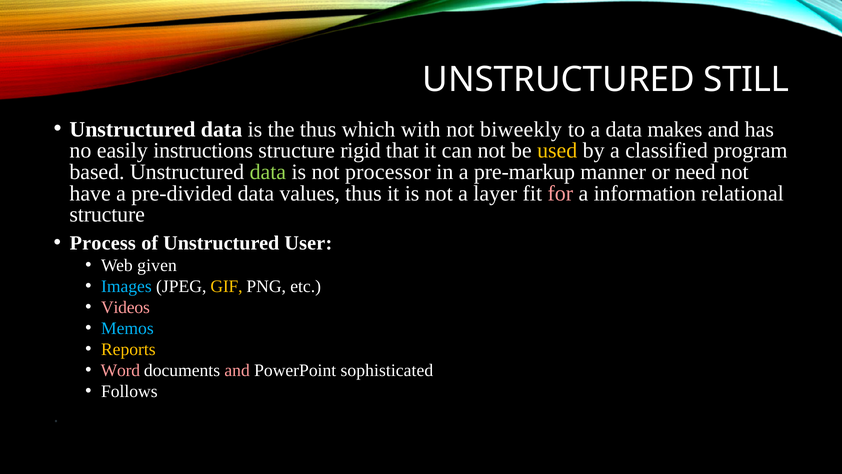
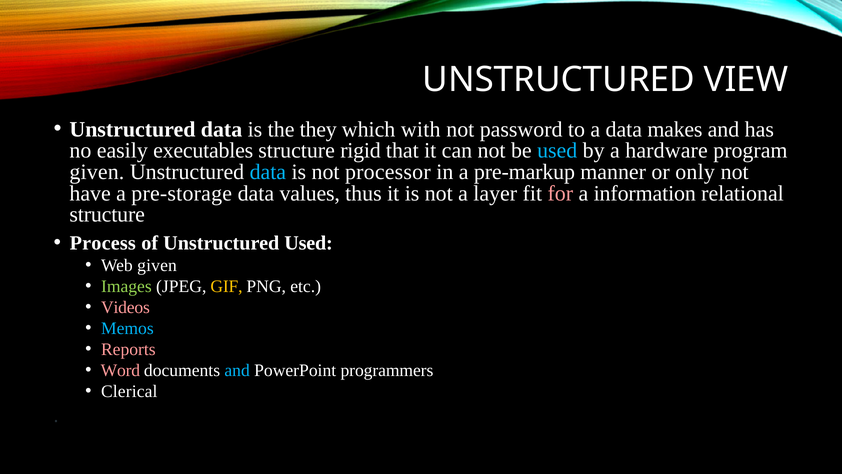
STILL: STILL -> VIEW
the thus: thus -> they
biweekly: biweekly -> password
instructions: instructions -> executables
used at (557, 151) colour: yellow -> light blue
classified: classified -> hardware
based at (97, 172): based -> given
data at (268, 172) colour: light green -> light blue
need: need -> only
pre-divided: pre-divided -> pre-storage
Unstructured User: User -> Used
Images colour: light blue -> light green
Reports colour: yellow -> pink
and at (237, 370) colour: pink -> light blue
sophisticated: sophisticated -> programmers
Follows: Follows -> Clerical
